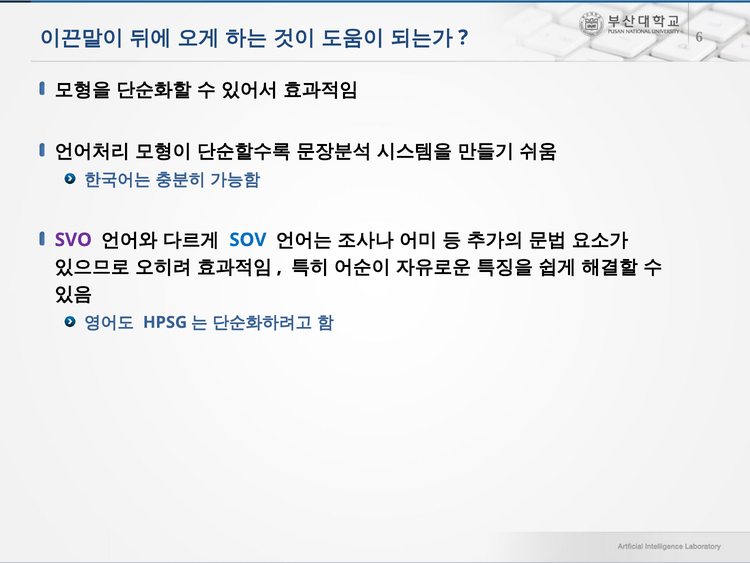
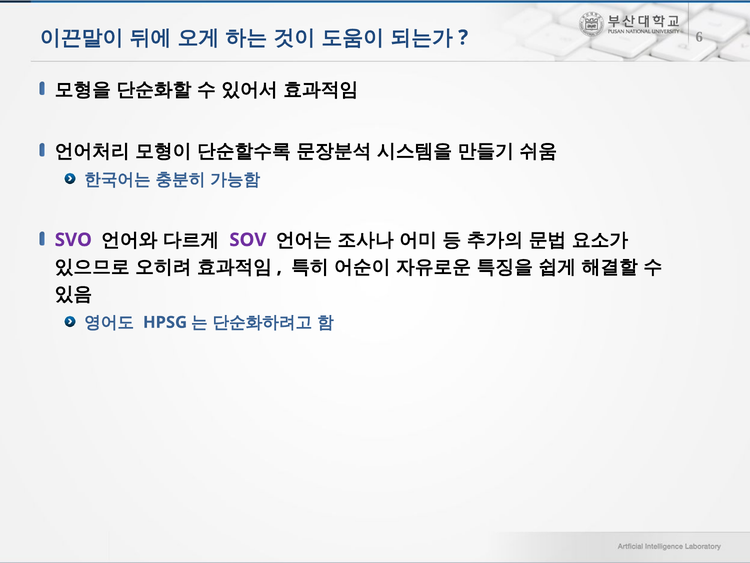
SOV colour: blue -> purple
